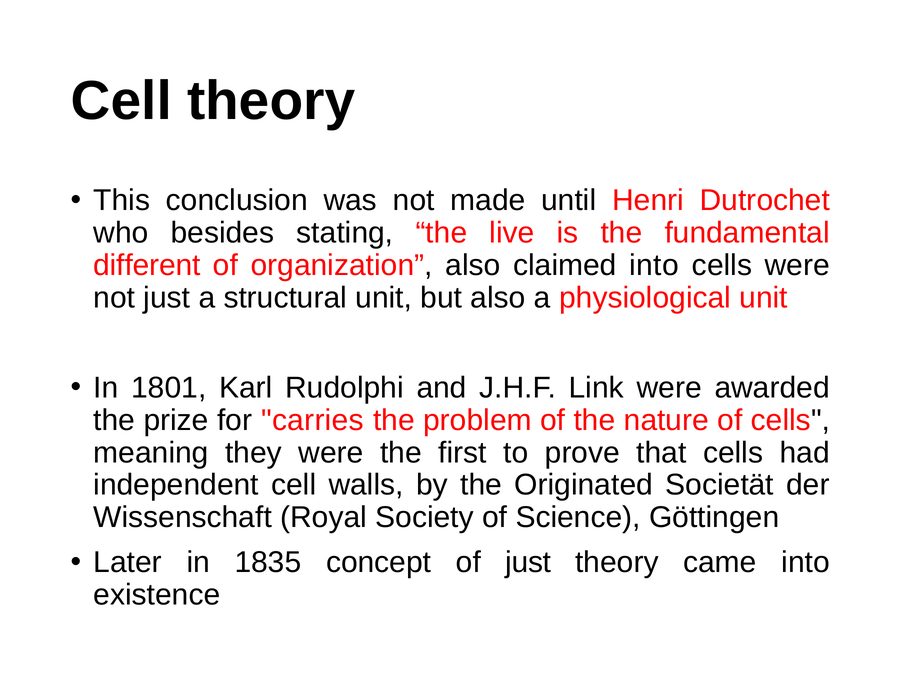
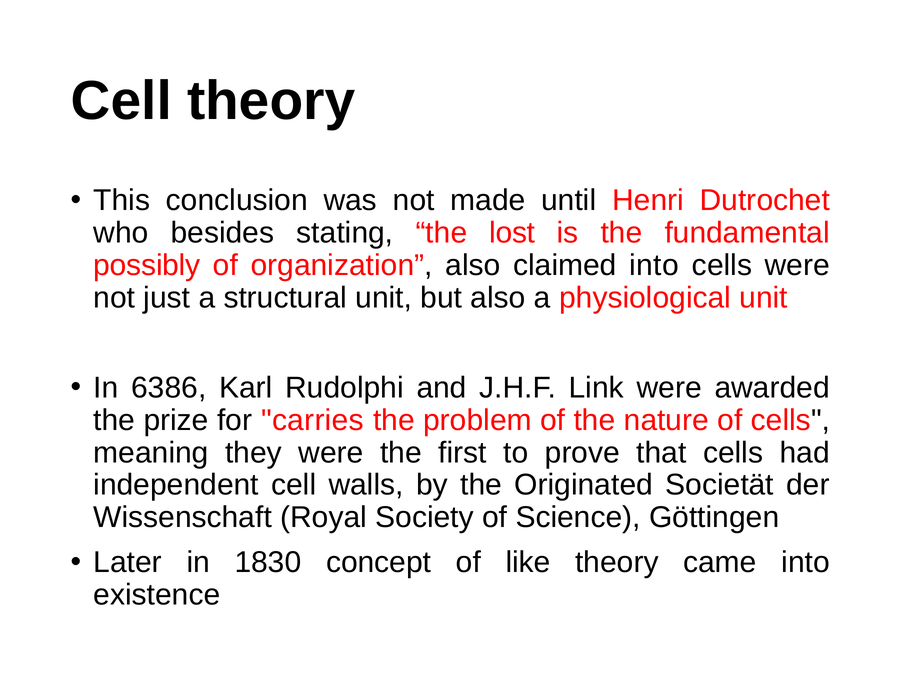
live: live -> lost
different: different -> possibly
1801: 1801 -> 6386
1835: 1835 -> 1830
of just: just -> like
